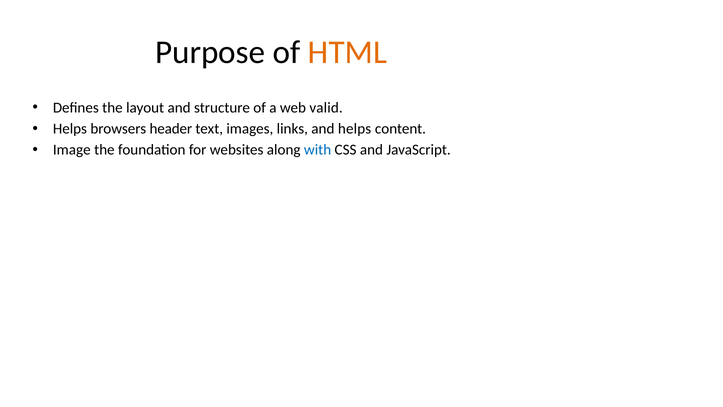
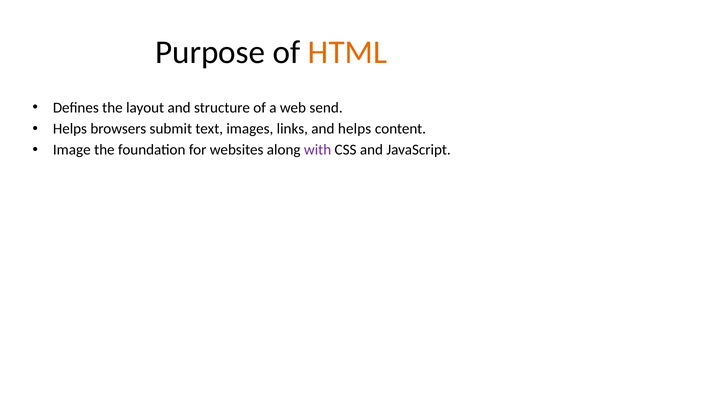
valid: valid -> send
header: header -> submit
with colour: blue -> purple
